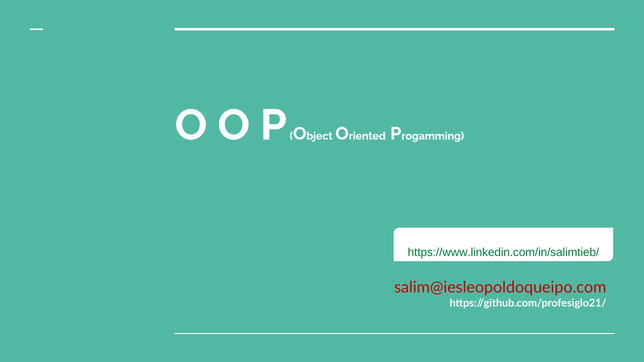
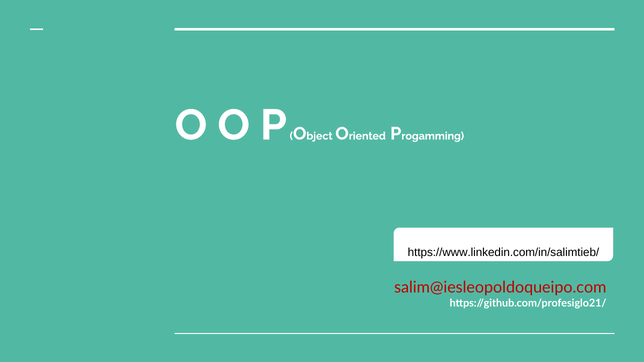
https://www.linkedin.com/in/salimtieb/ colour: green -> black
